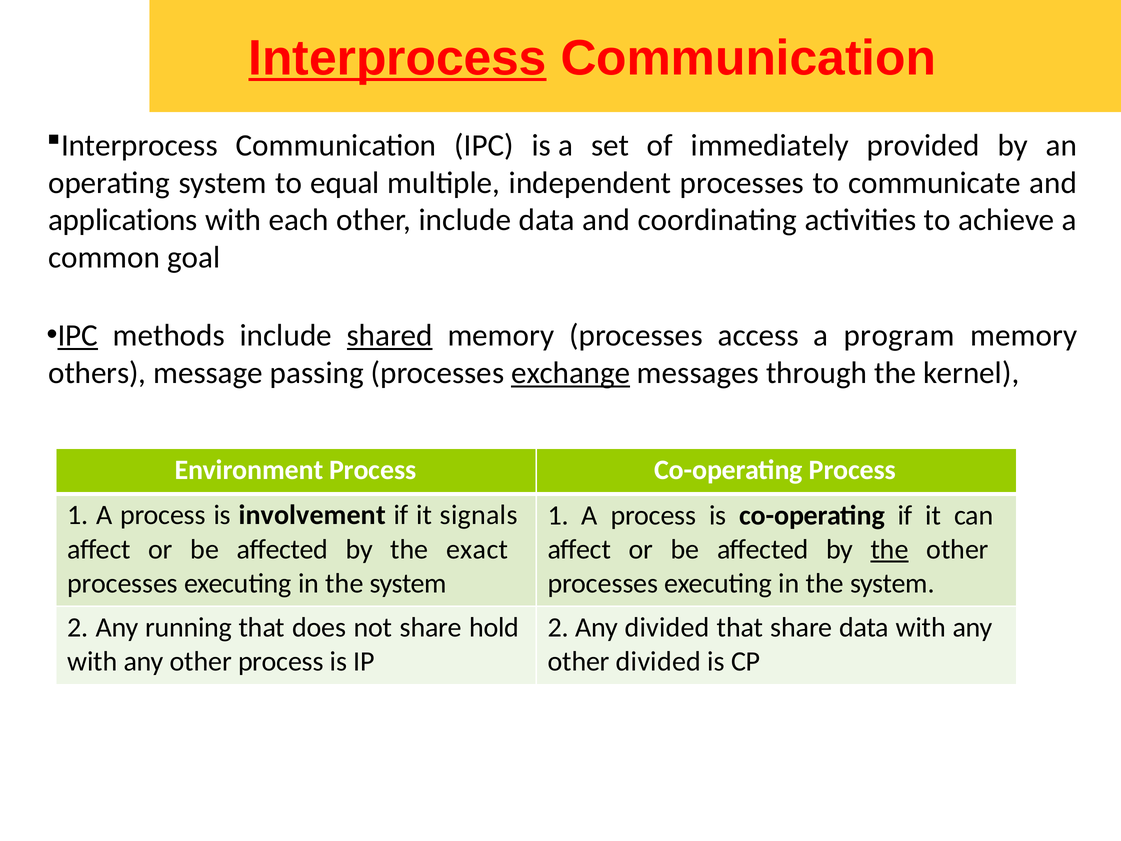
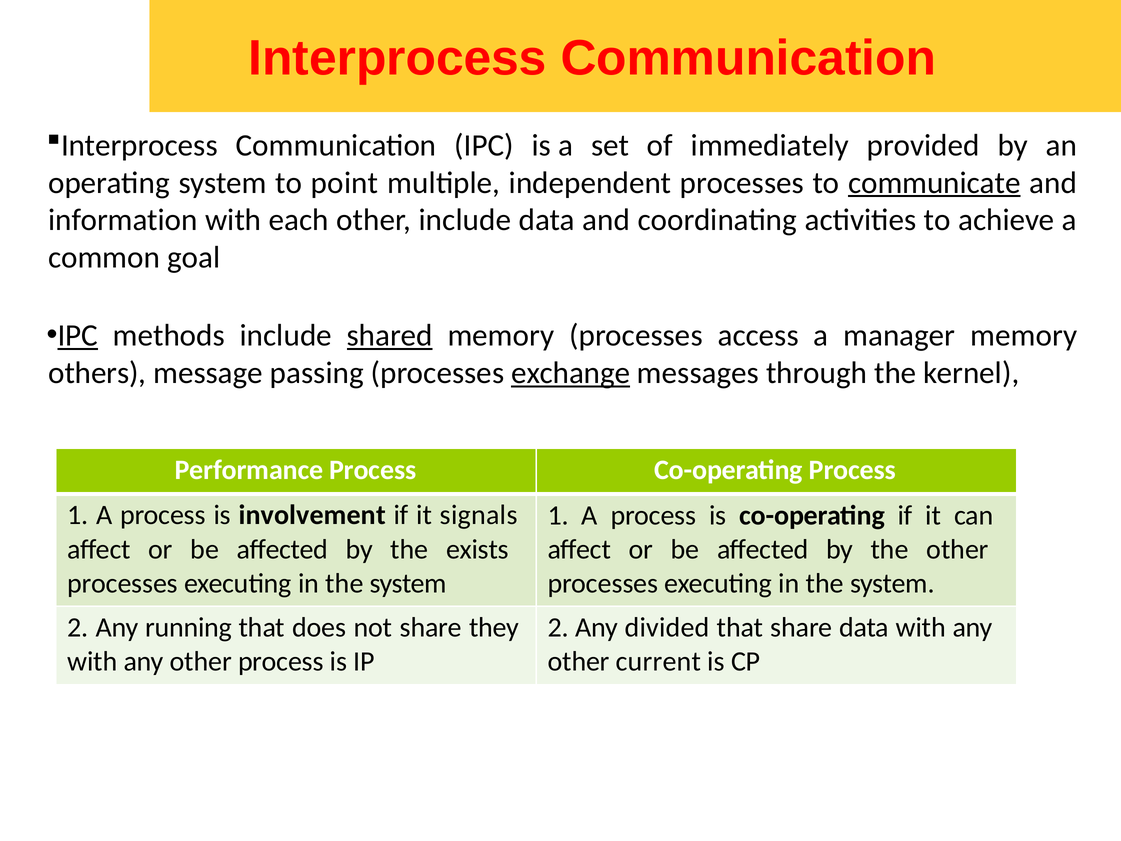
Interprocess at (398, 58) underline: present -> none
equal: equal -> point
communicate underline: none -> present
applications: applications -> information
program: program -> manager
Environment: Environment -> Performance
exact: exact -> exists
the at (890, 549) underline: present -> none
hold: hold -> they
other divided: divided -> current
